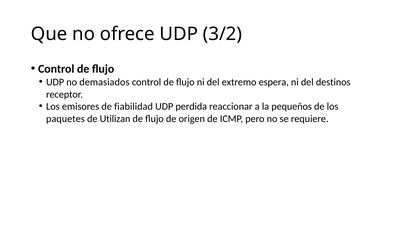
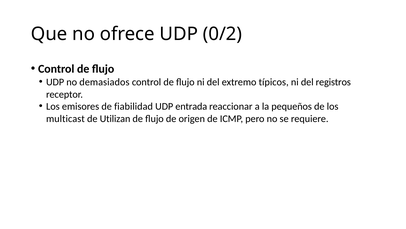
3/2: 3/2 -> 0/2
espera: espera -> típicos
destinos: destinos -> registros
perdida: perdida -> entrada
paquetes: paquetes -> multicast
